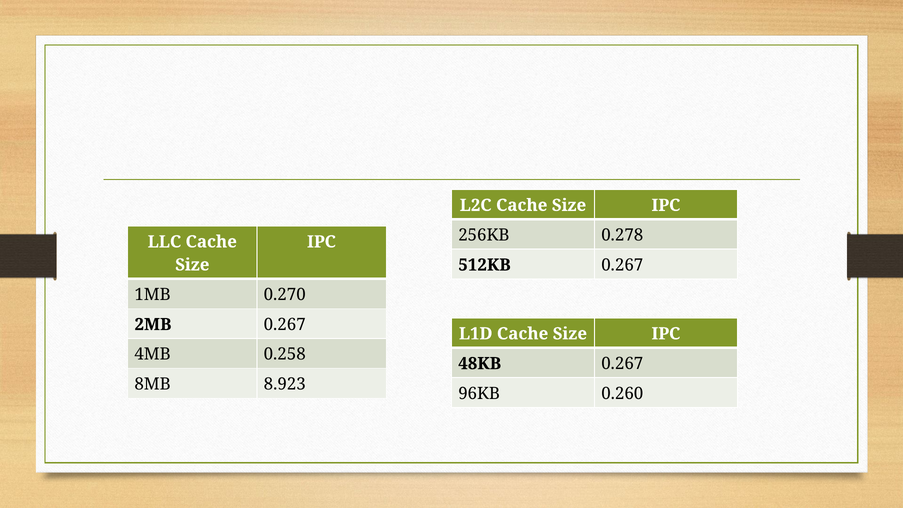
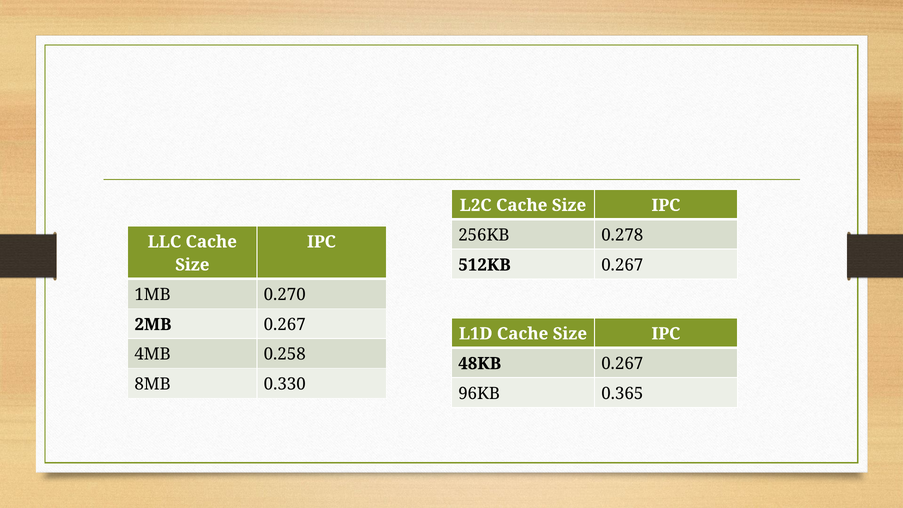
8.923: 8.923 -> 0.330
0.260: 0.260 -> 0.365
